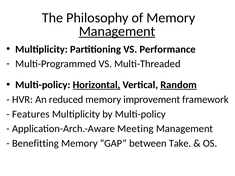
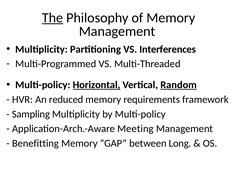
The underline: none -> present
Management at (117, 31) underline: present -> none
Performance: Performance -> Interferences
improvement: improvement -> requirements
Features: Features -> Sampling
Take: Take -> Long
